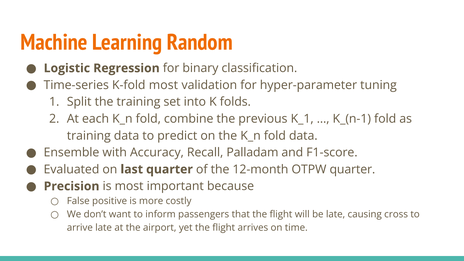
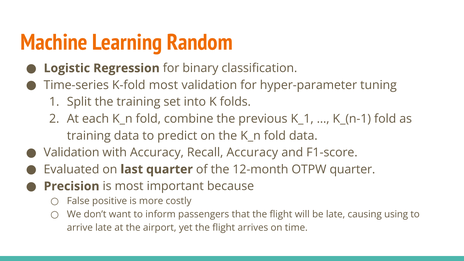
Ensemble at (72, 153): Ensemble -> Validation
Recall Palladam: Palladam -> Accuracy
cross: cross -> using
